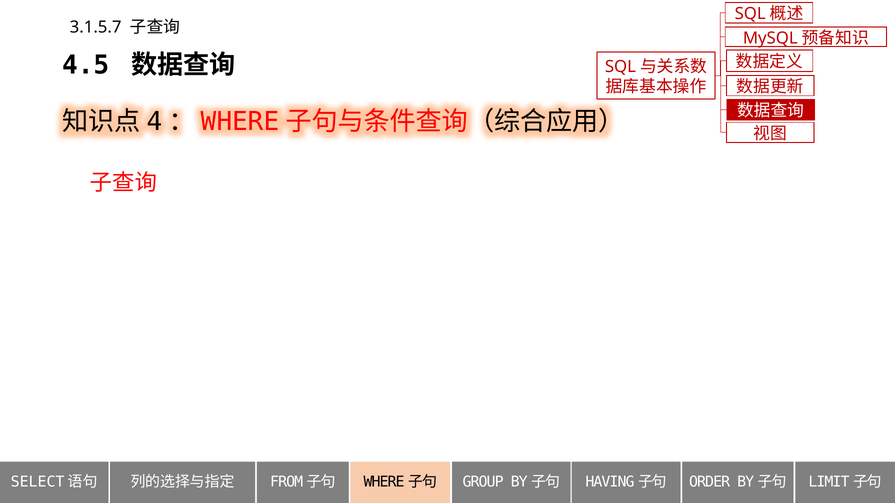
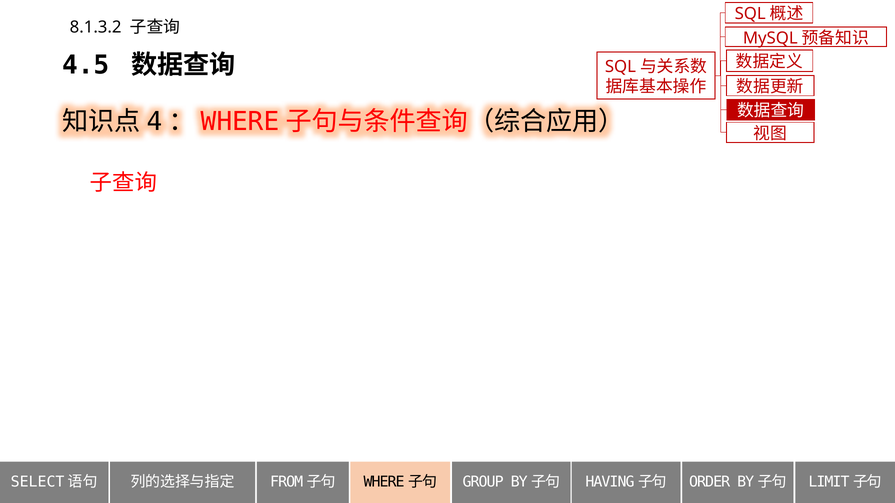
3.1.5.7: 3.1.5.7 -> 8.1.3.2
